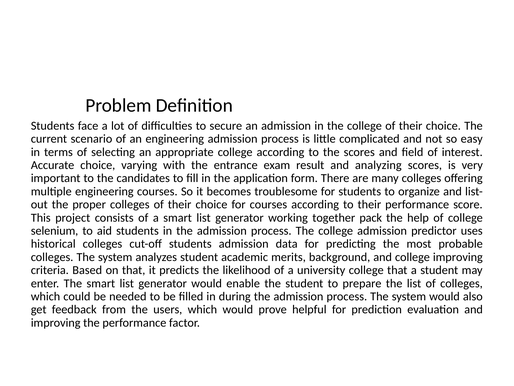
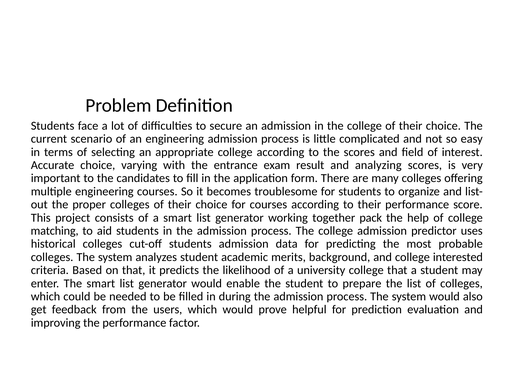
selenium: selenium -> matching
college improving: improving -> interested
